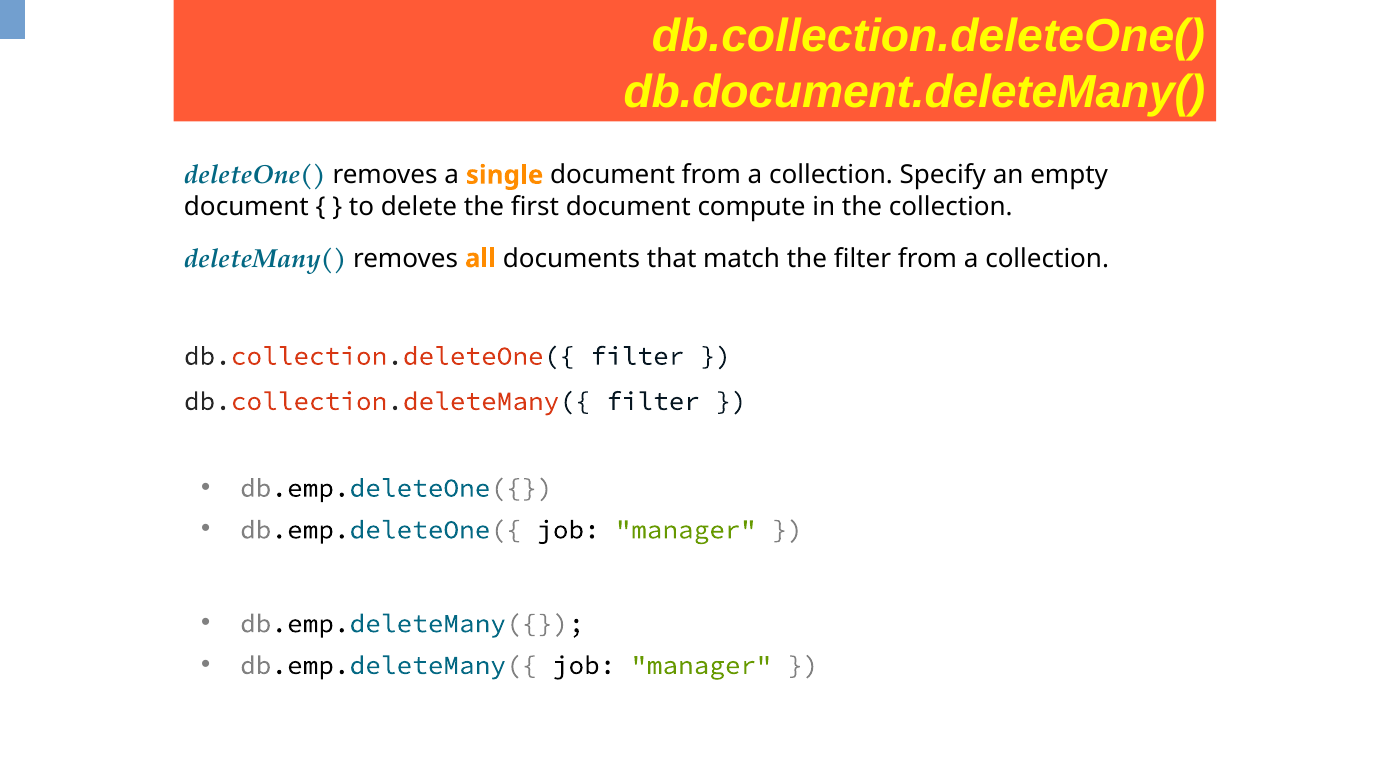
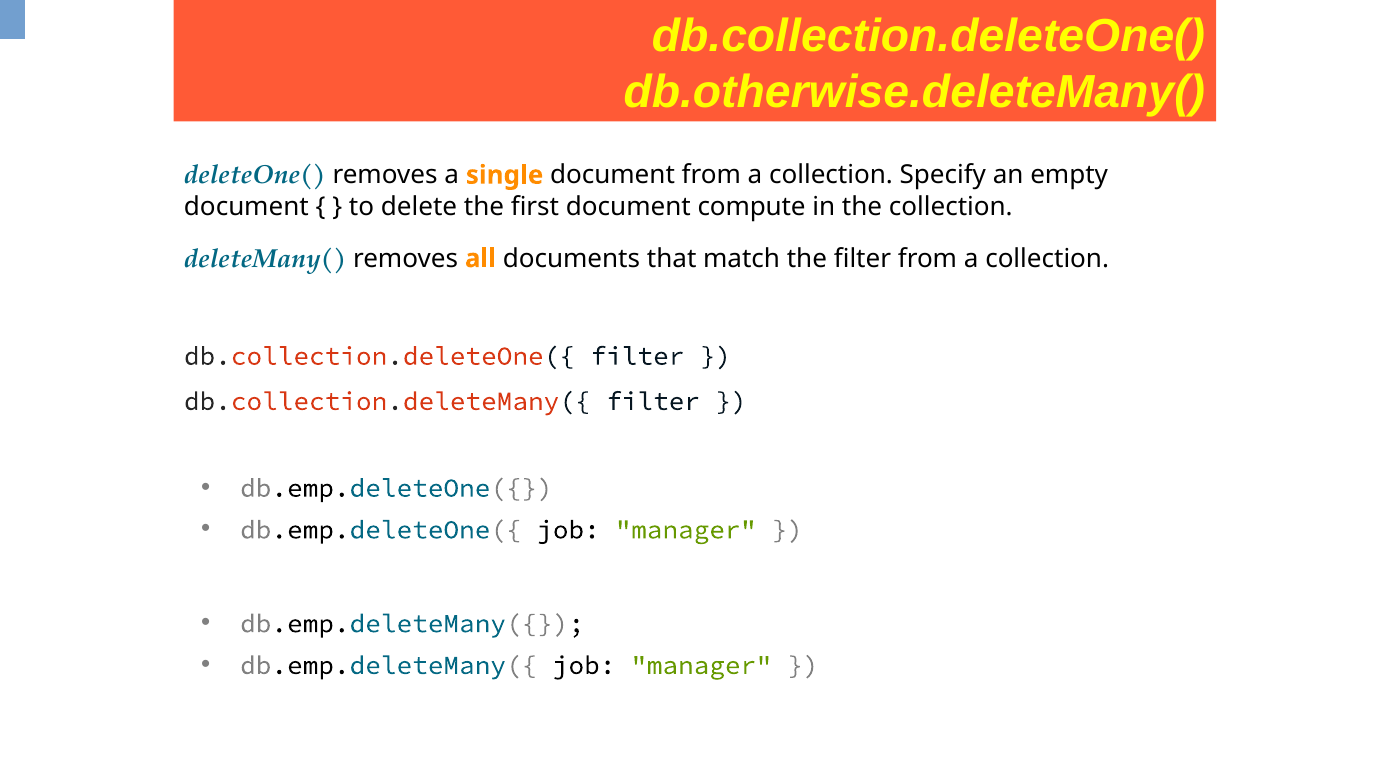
db.document.deleteMany(: db.document.deleteMany( -> db.otherwise.deleteMany(
